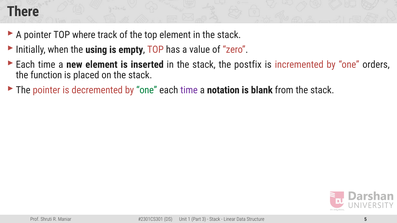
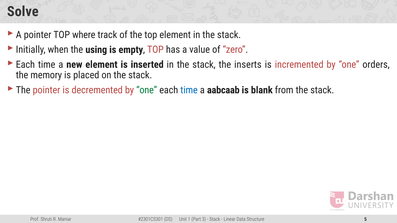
There: There -> Solve
postfix: postfix -> inserts
function: function -> memory
time at (189, 90) colour: purple -> blue
notation: notation -> aabcaab
